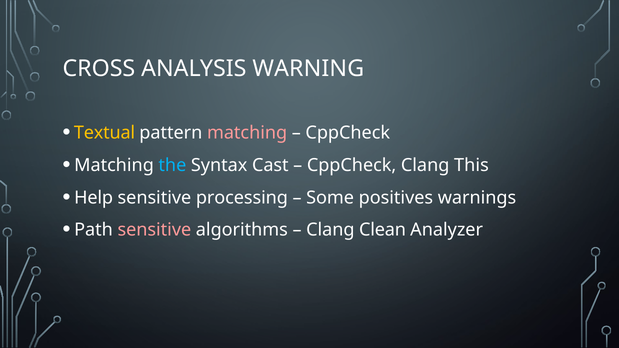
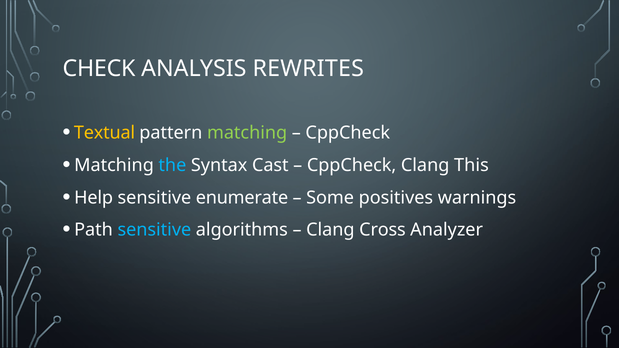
CROSS: CROSS -> CHECK
WARNING: WARNING -> REWRITES
matching at (247, 133) colour: pink -> light green
processing: processing -> enumerate
sensitive at (154, 230) colour: pink -> light blue
Clean: Clean -> Cross
